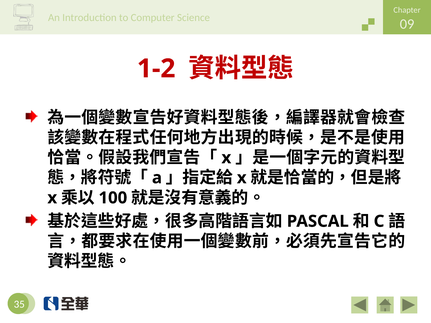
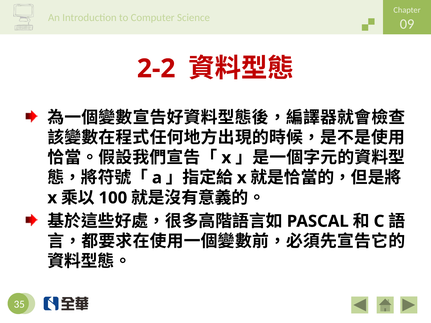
1-2: 1-2 -> 2-2
